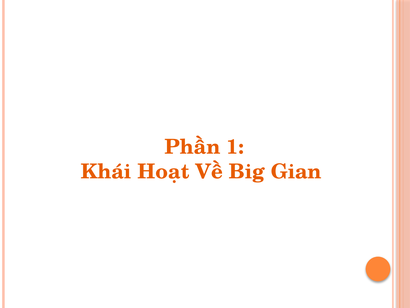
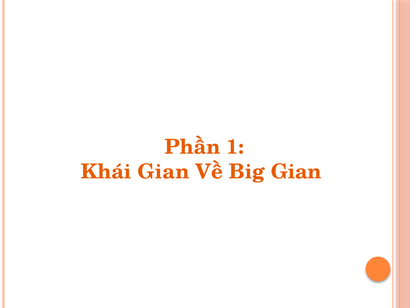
Khái Hoạt: Hoạt -> Gian
